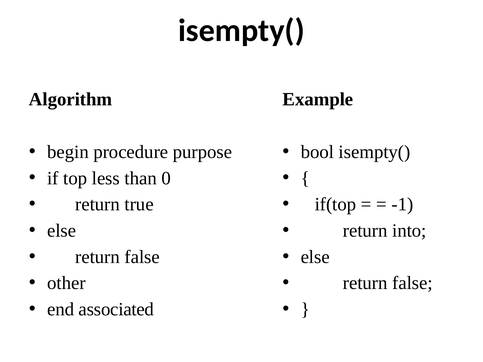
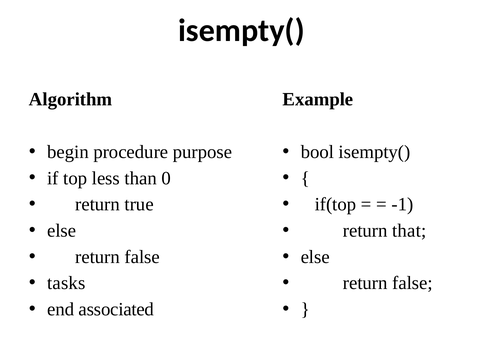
into: into -> that
other: other -> tasks
